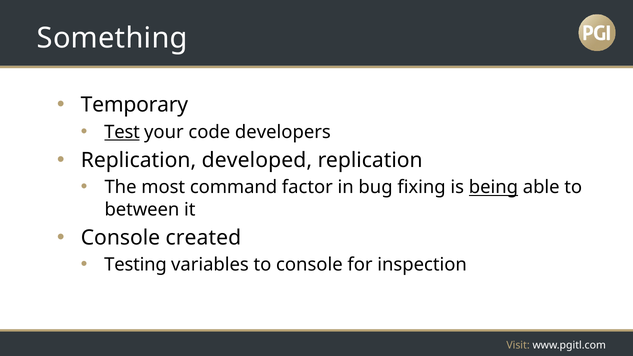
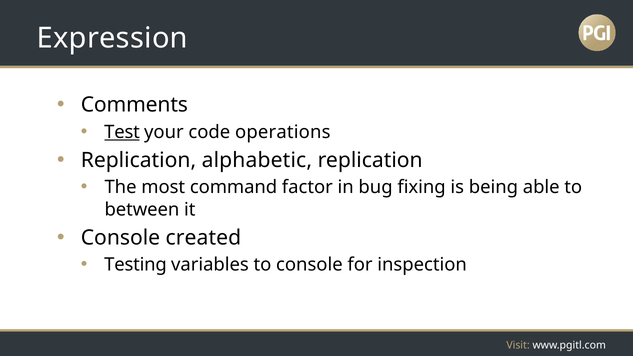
Something: Something -> Expression
Temporary: Temporary -> Comments
developers: developers -> operations
developed: developed -> alphabetic
being underline: present -> none
